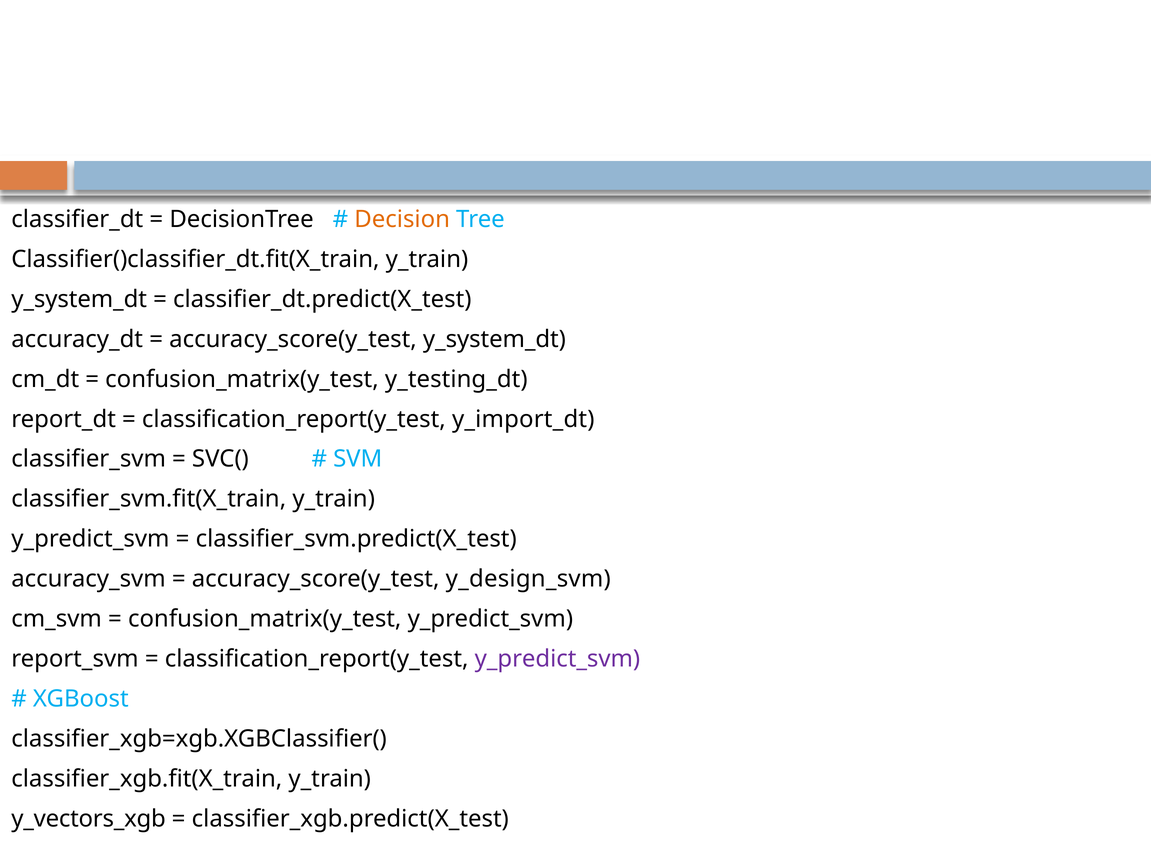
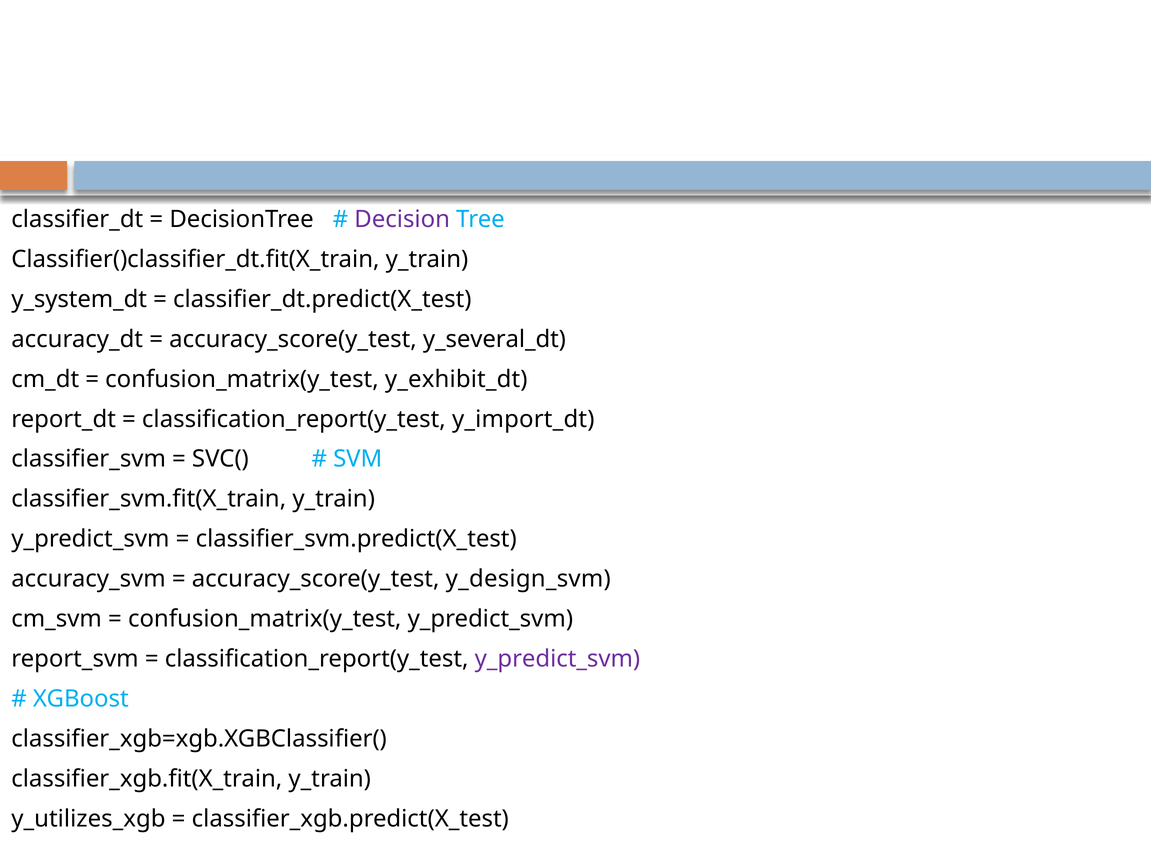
Decision colour: orange -> purple
accuracy_score(y_test y_system_dt: y_system_dt -> y_several_dt
y_testing_dt: y_testing_dt -> y_exhibit_dt
y_vectors_xgb: y_vectors_xgb -> y_utilizes_xgb
